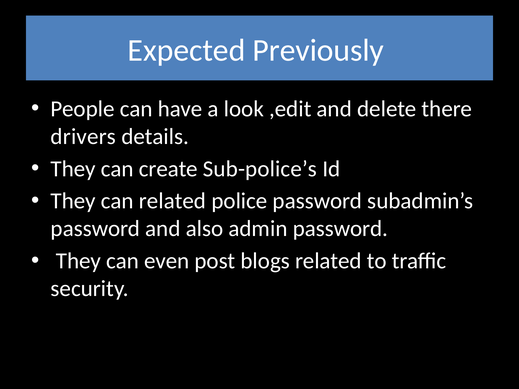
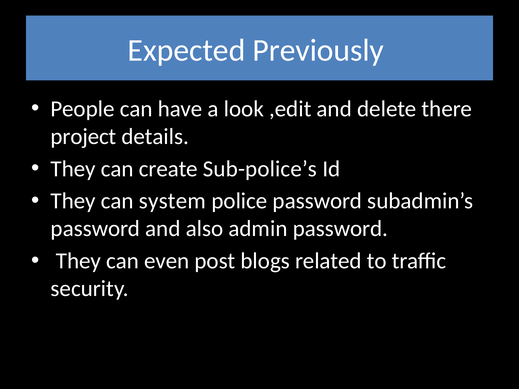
drivers: drivers -> project
can related: related -> system
